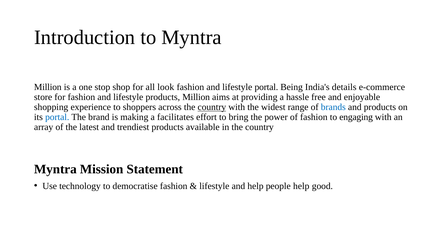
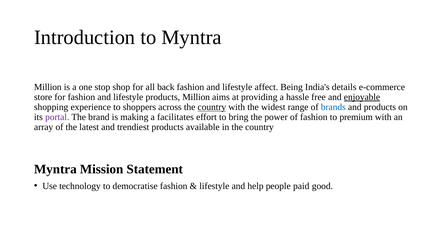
look: look -> back
lifestyle portal: portal -> affect
enjoyable underline: none -> present
portal at (57, 117) colour: blue -> purple
engaging: engaging -> premium
people help: help -> paid
